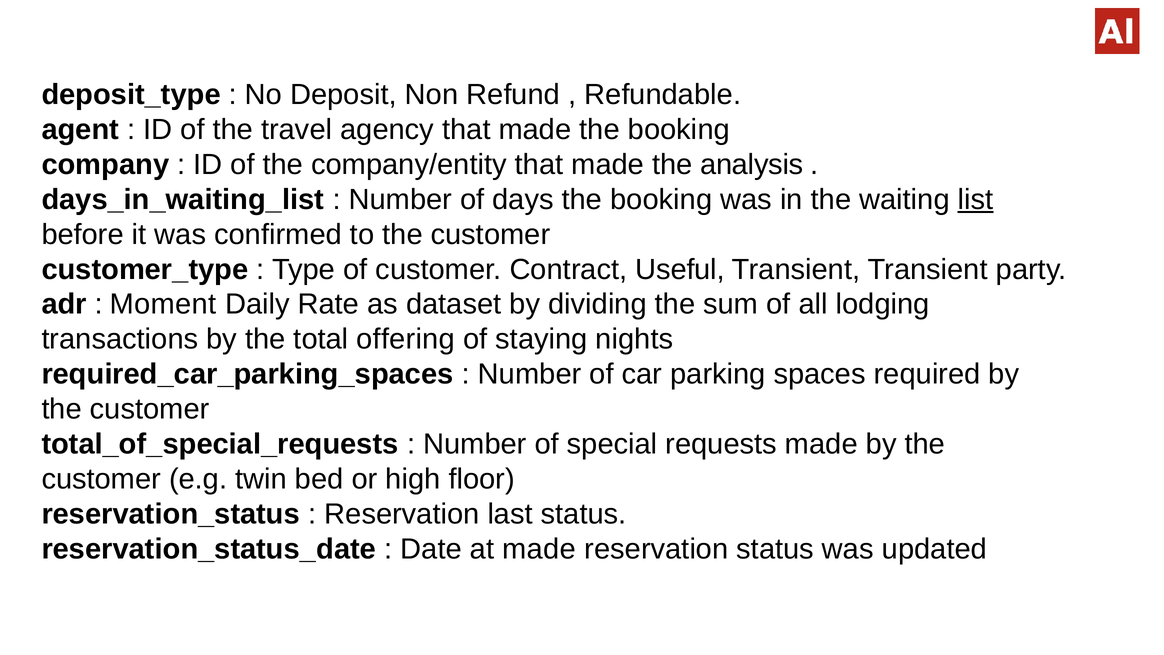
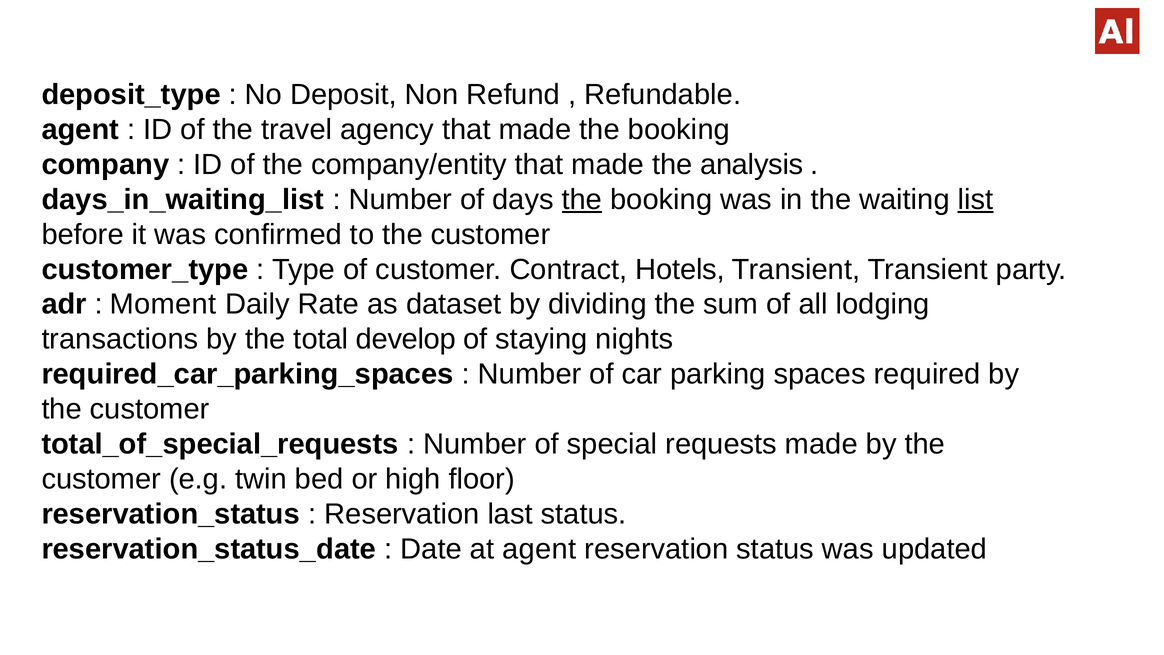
the at (582, 200) underline: none -> present
Useful: Useful -> Hotels
offering: offering -> develop
at made: made -> agent
